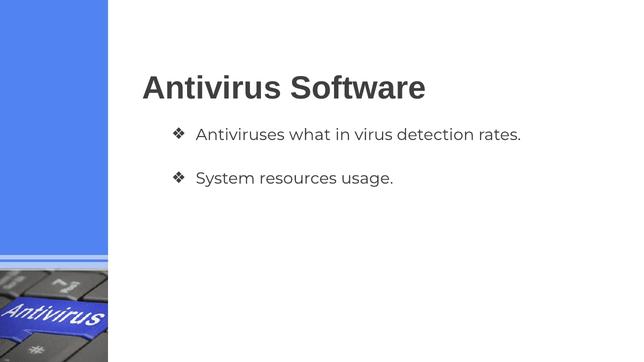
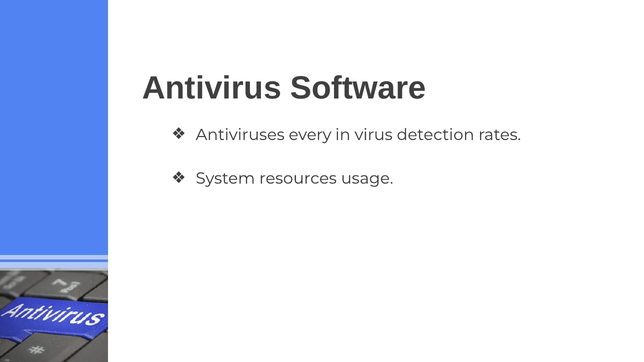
what: what -> every
